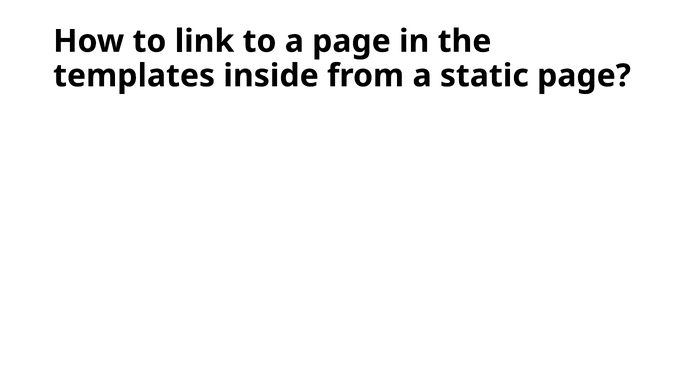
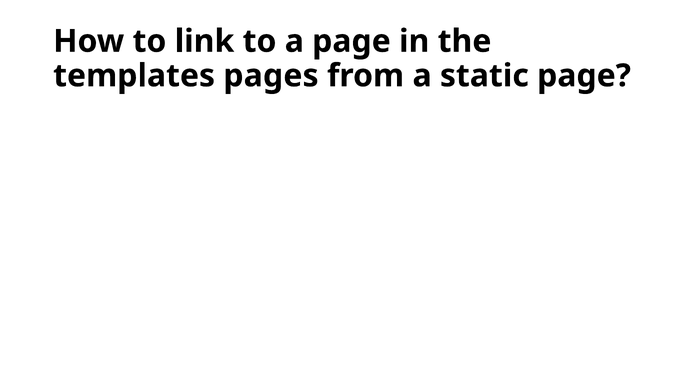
inside: inside -> pages
